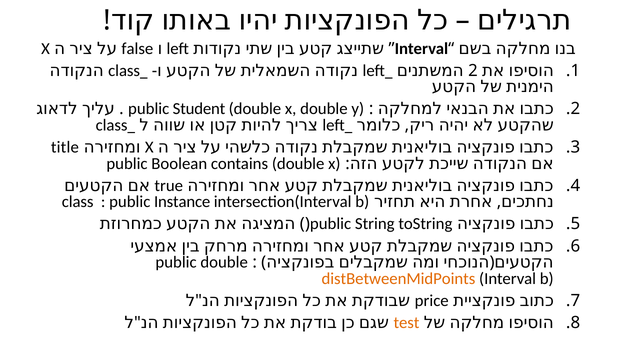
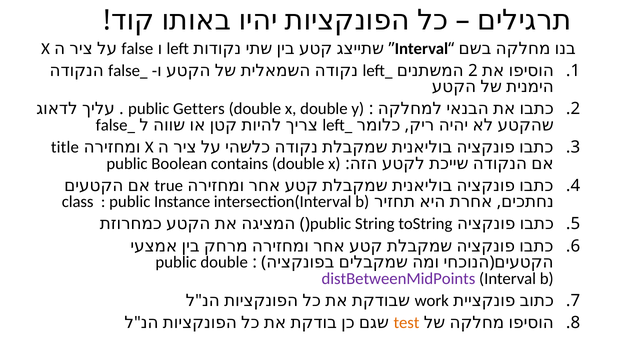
class at (124, 71): class -> false
Student: Student -> Getters
class at (112, 125): class -> false
distBetweenMidPoints colour: orange -> purple
price: price -> work
